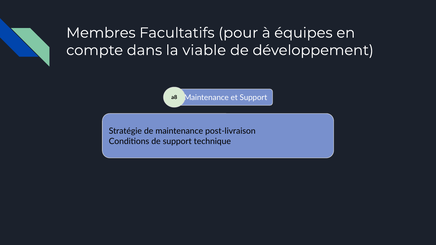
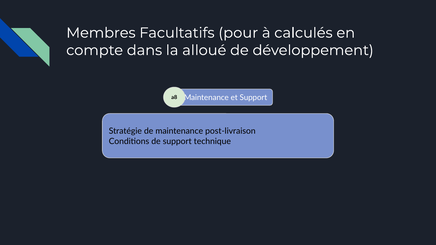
équipes: équipes -> calculés
viable: viable -> alloué
